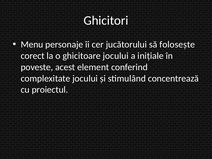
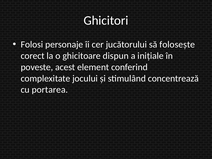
Menu: Menu -> Folosi
ghicitoare jocului: jocului -> dispun
proiectul: proiectul -> portarea
